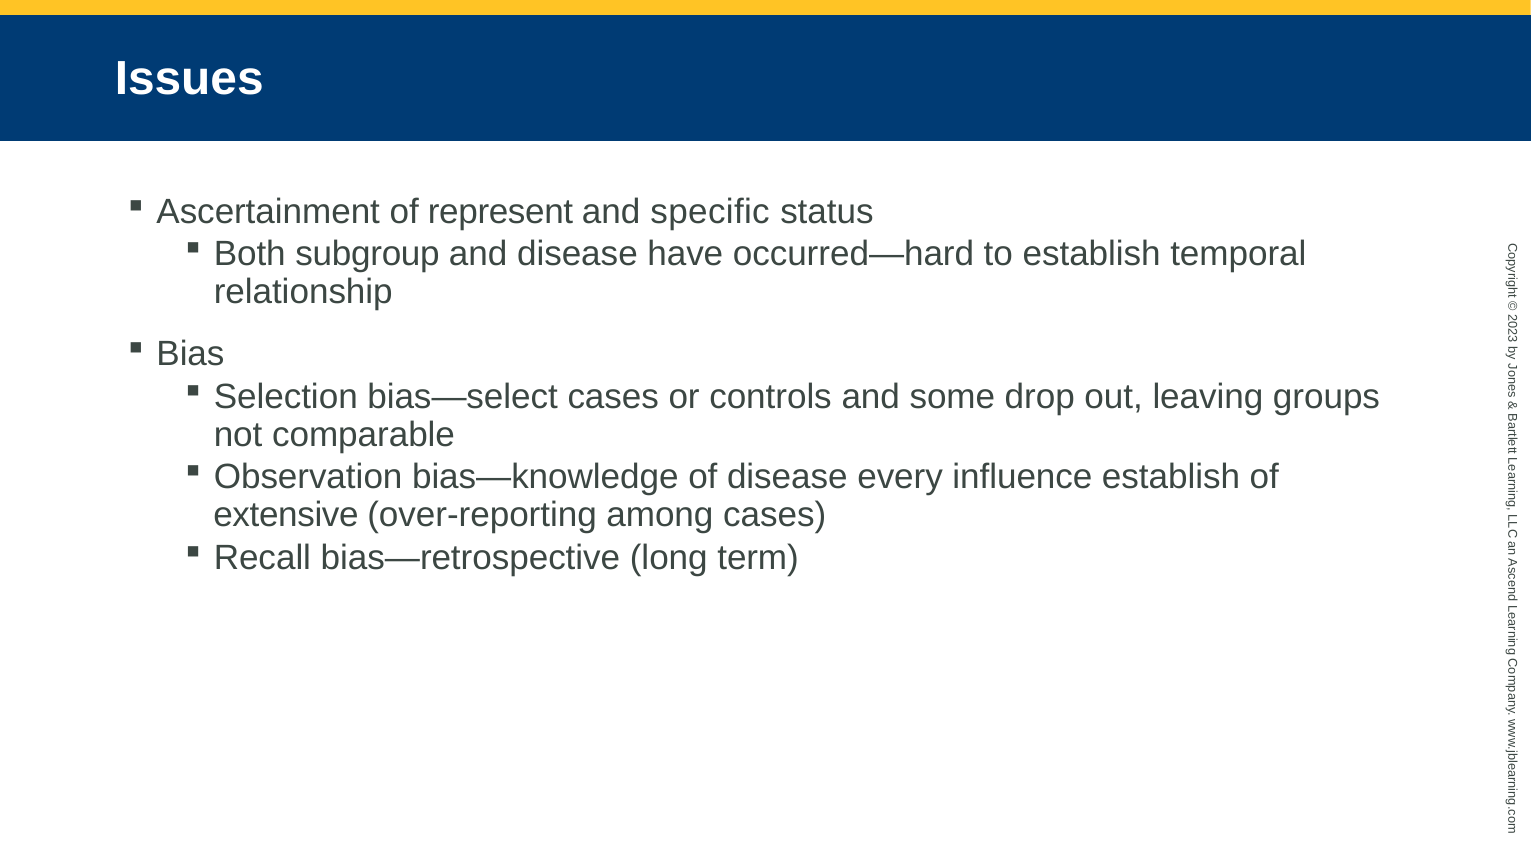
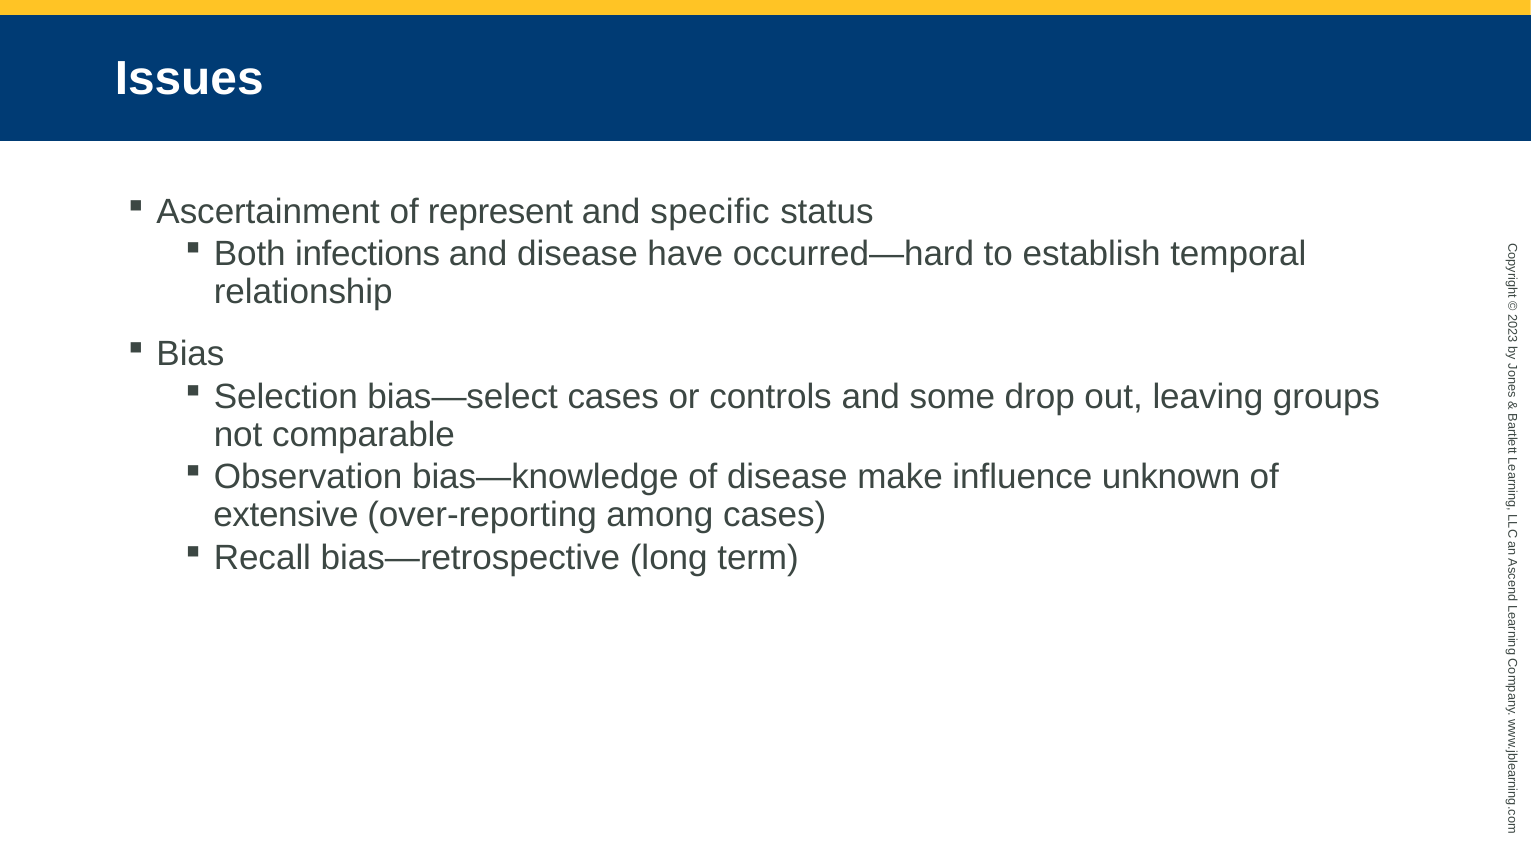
subgroup: subgroup -> infections
every: every -> make
influence establish: establish -> unknown
